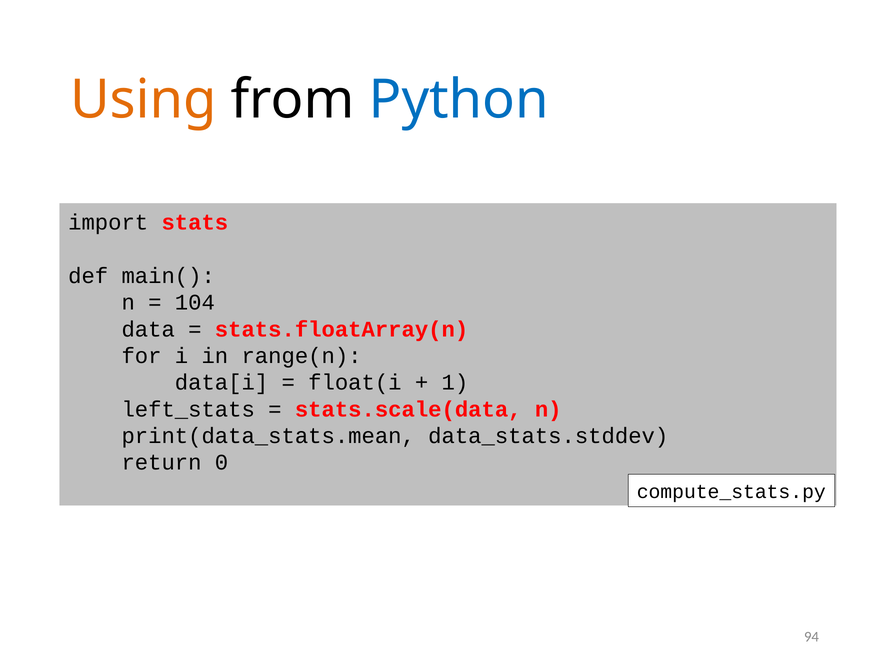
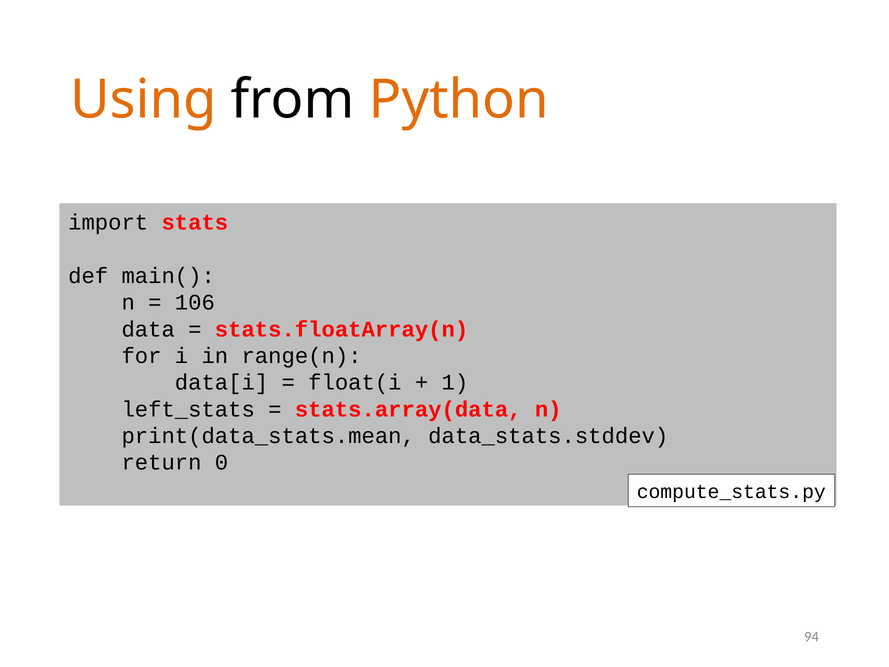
Python colour: blue -> orange
104: 104 -> 106
stats.scale(data: stats.scale(data -> stats.array(data
